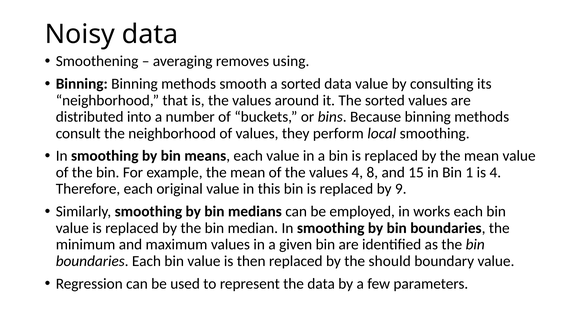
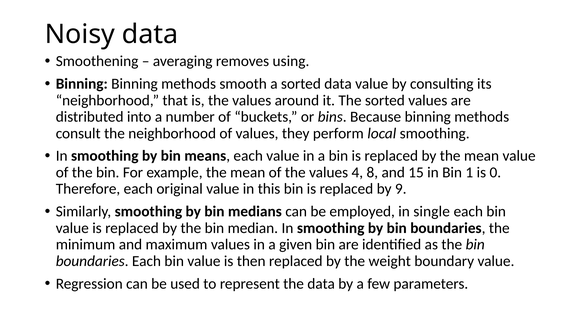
is 4: 4 -> 0
works: works -> single
should: should -> weight
